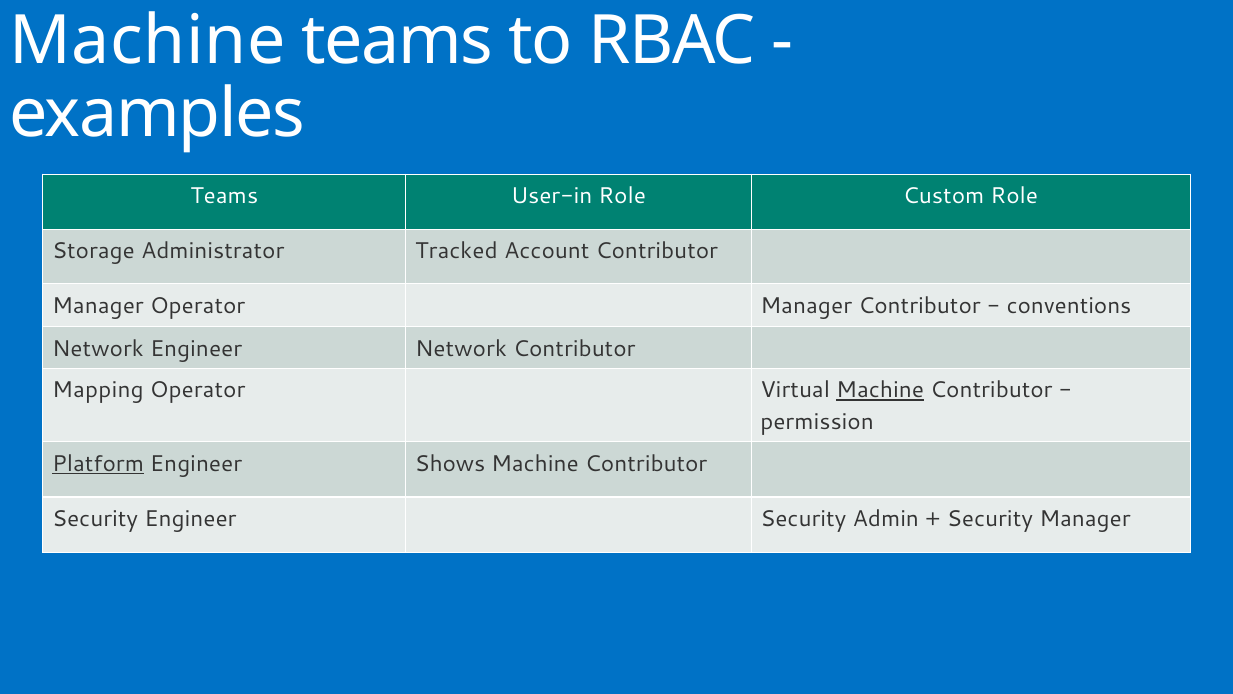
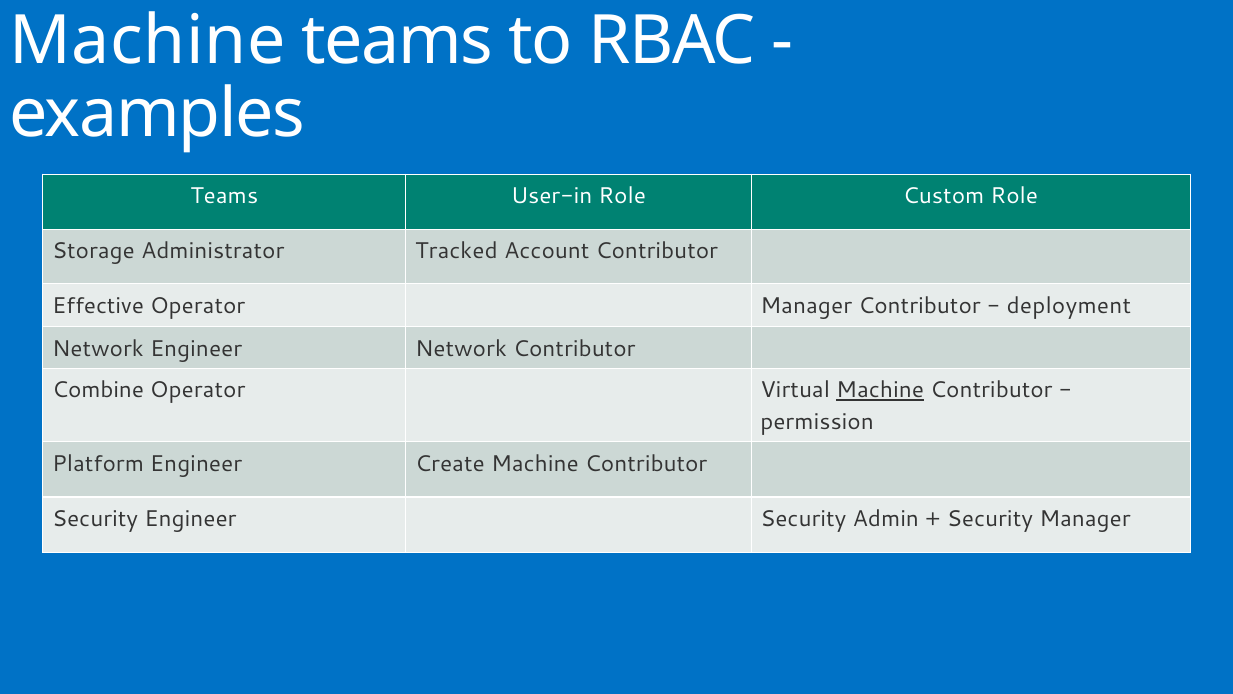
Manager at (98, 305): Manager -> Effective
conventions: conventions -> deployment
Mapping: Mapping -> Combine
Platform underline: present -> none
Shows: Shows -> Create
